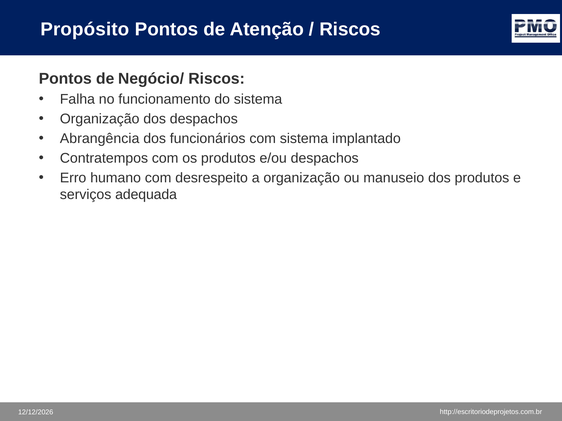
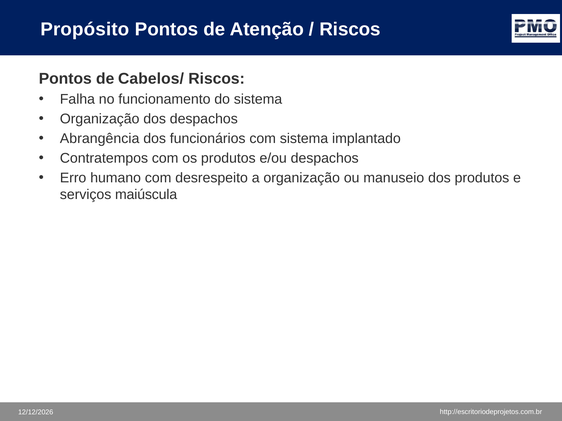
Negócio/: Negócio/ -> Cabelos/
adequada: adequada -> maiúscula
